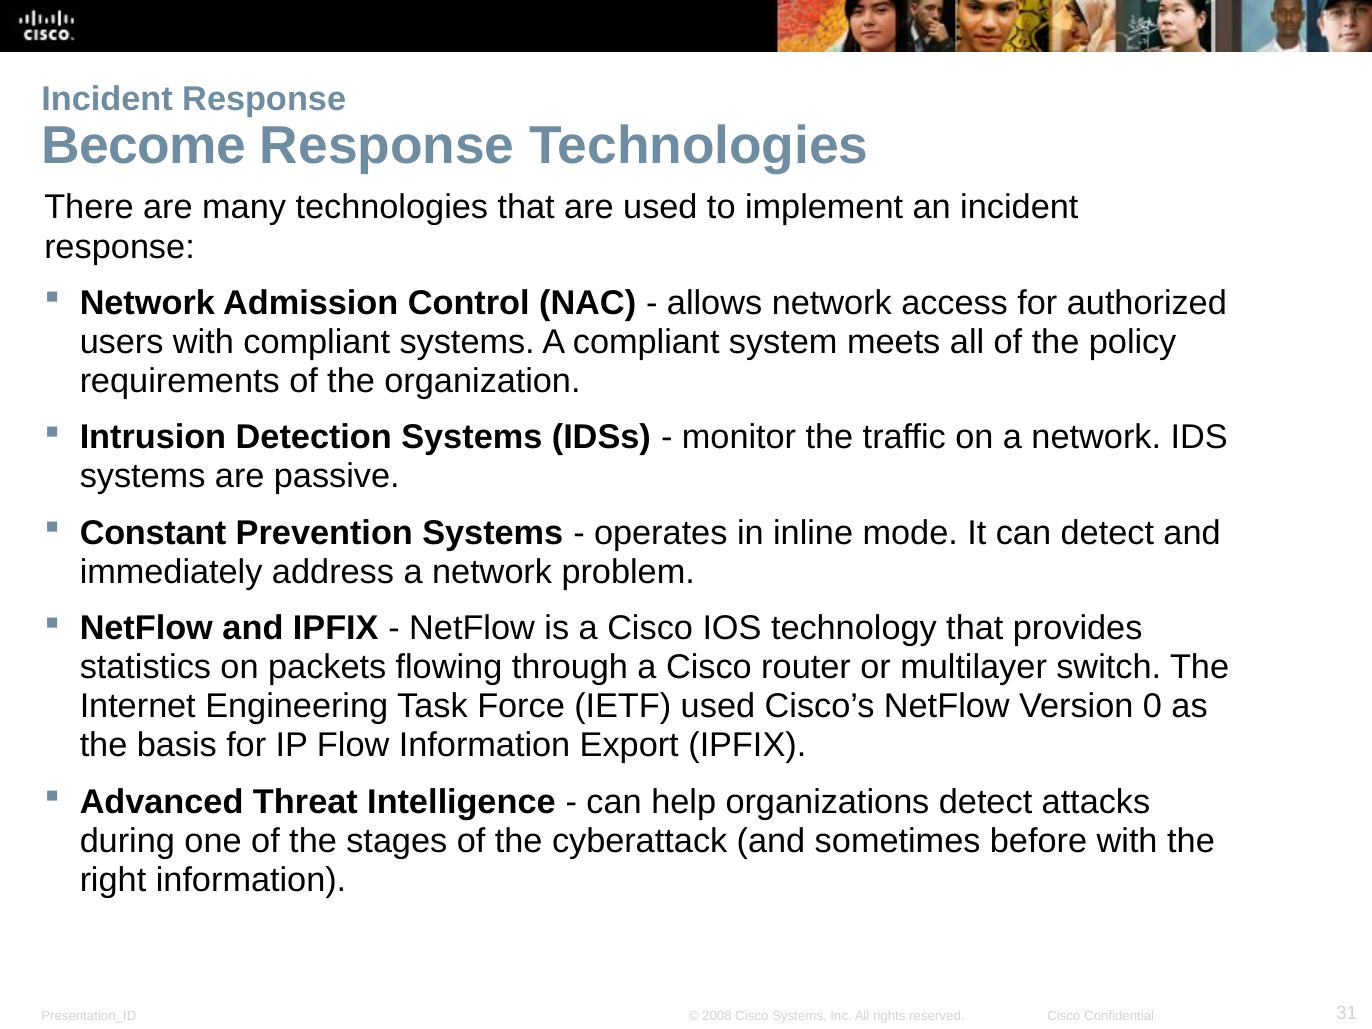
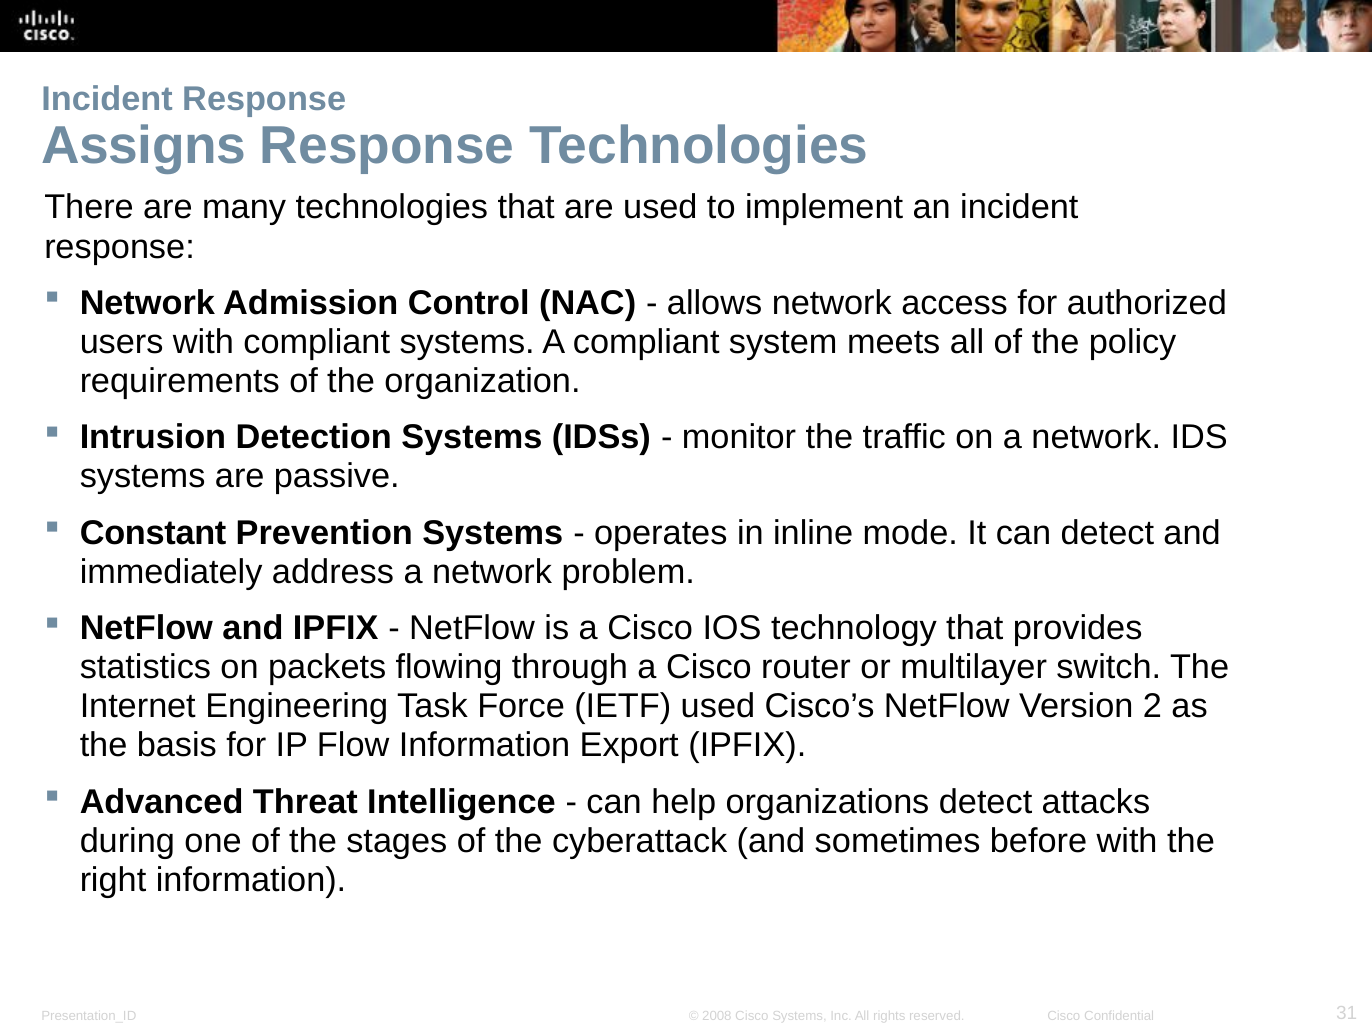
Become: Become -> Assigns
0: 0 -> 2
